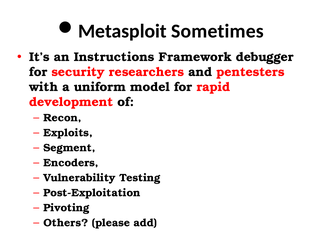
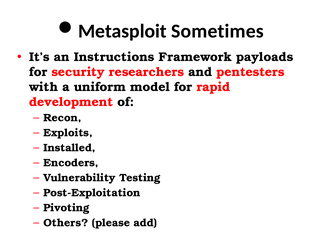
debugger: debugger -> payloads
Segment: Segment -> Installed
